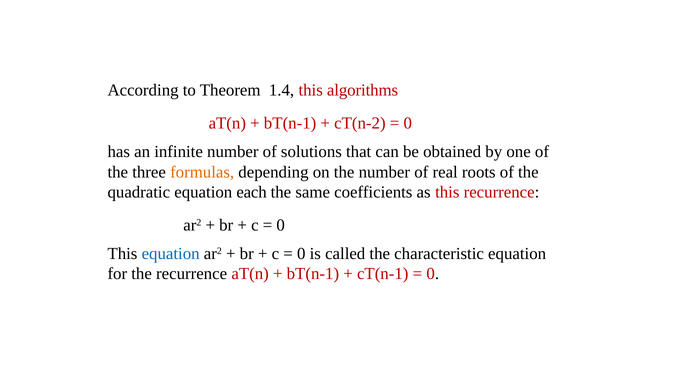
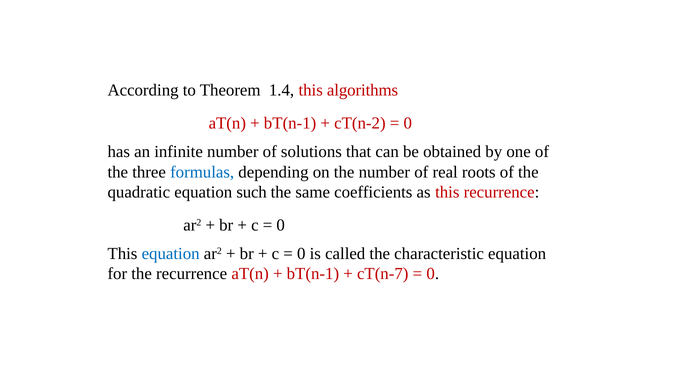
formulas colour: orange -> blue
each: each -> such
cT(n-1: cT(n-1 -> cT(n-7
